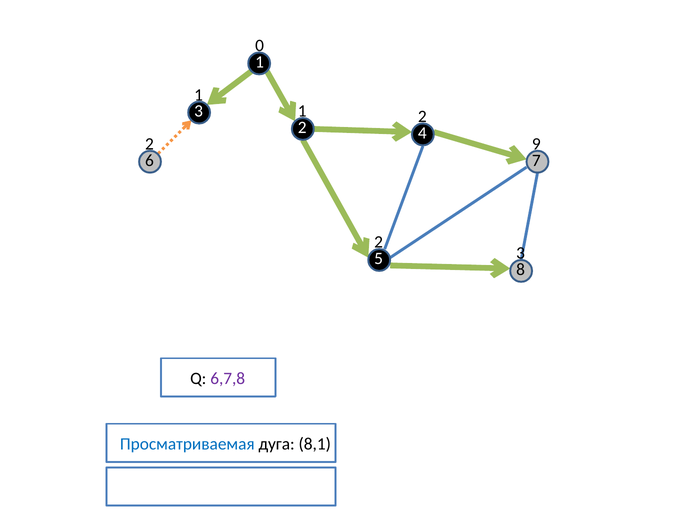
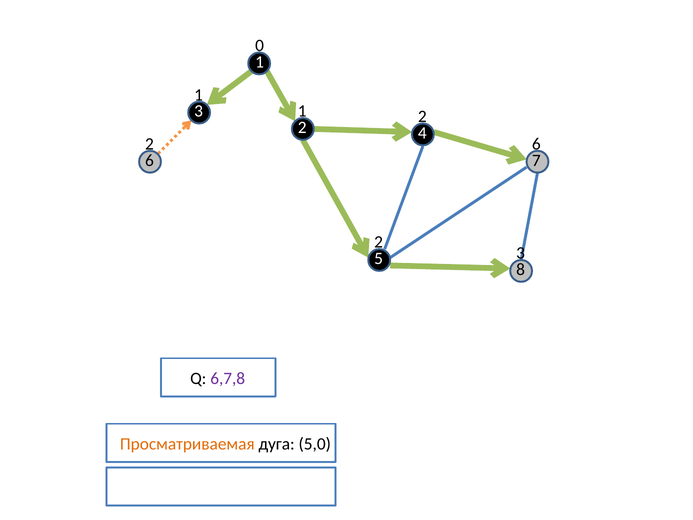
2 9: 9 -> 6
Просматриваемая colour: blue -> orange
8,1: 8,1 -> 5,0
